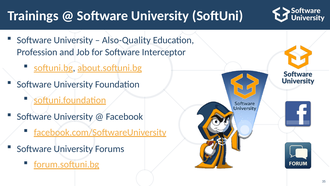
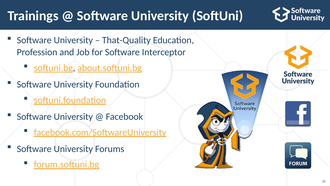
Also-Quality: Also-Quality -> That-Quality
